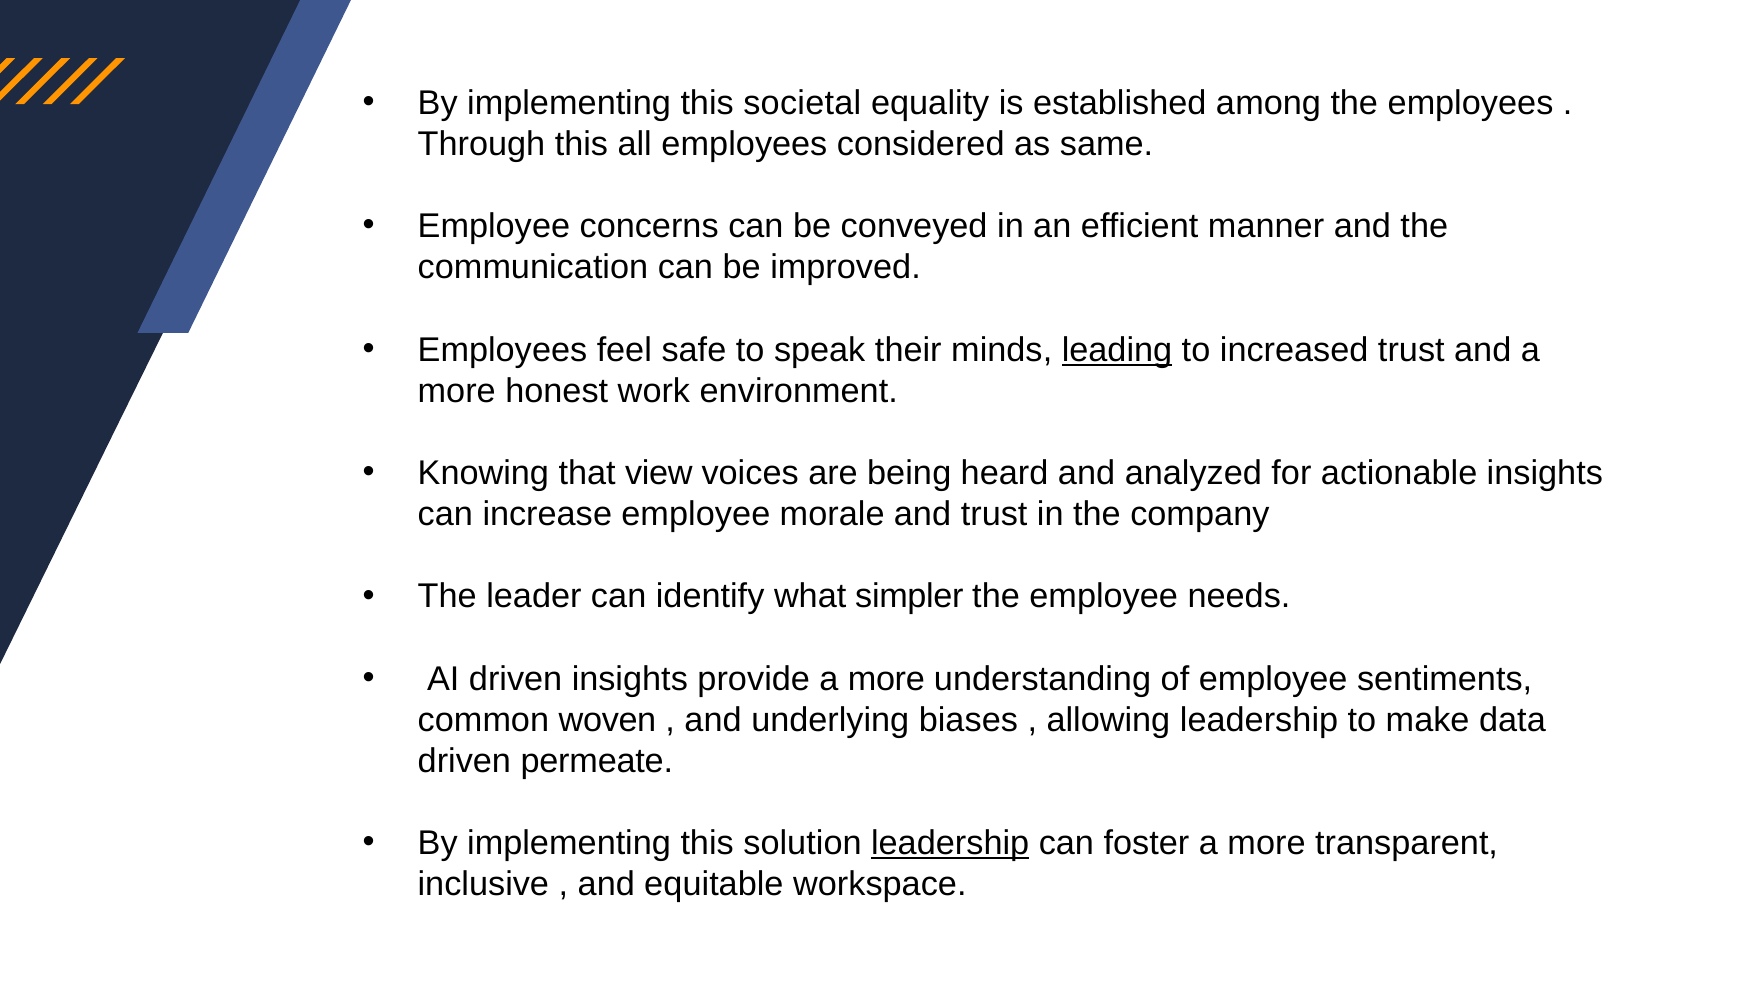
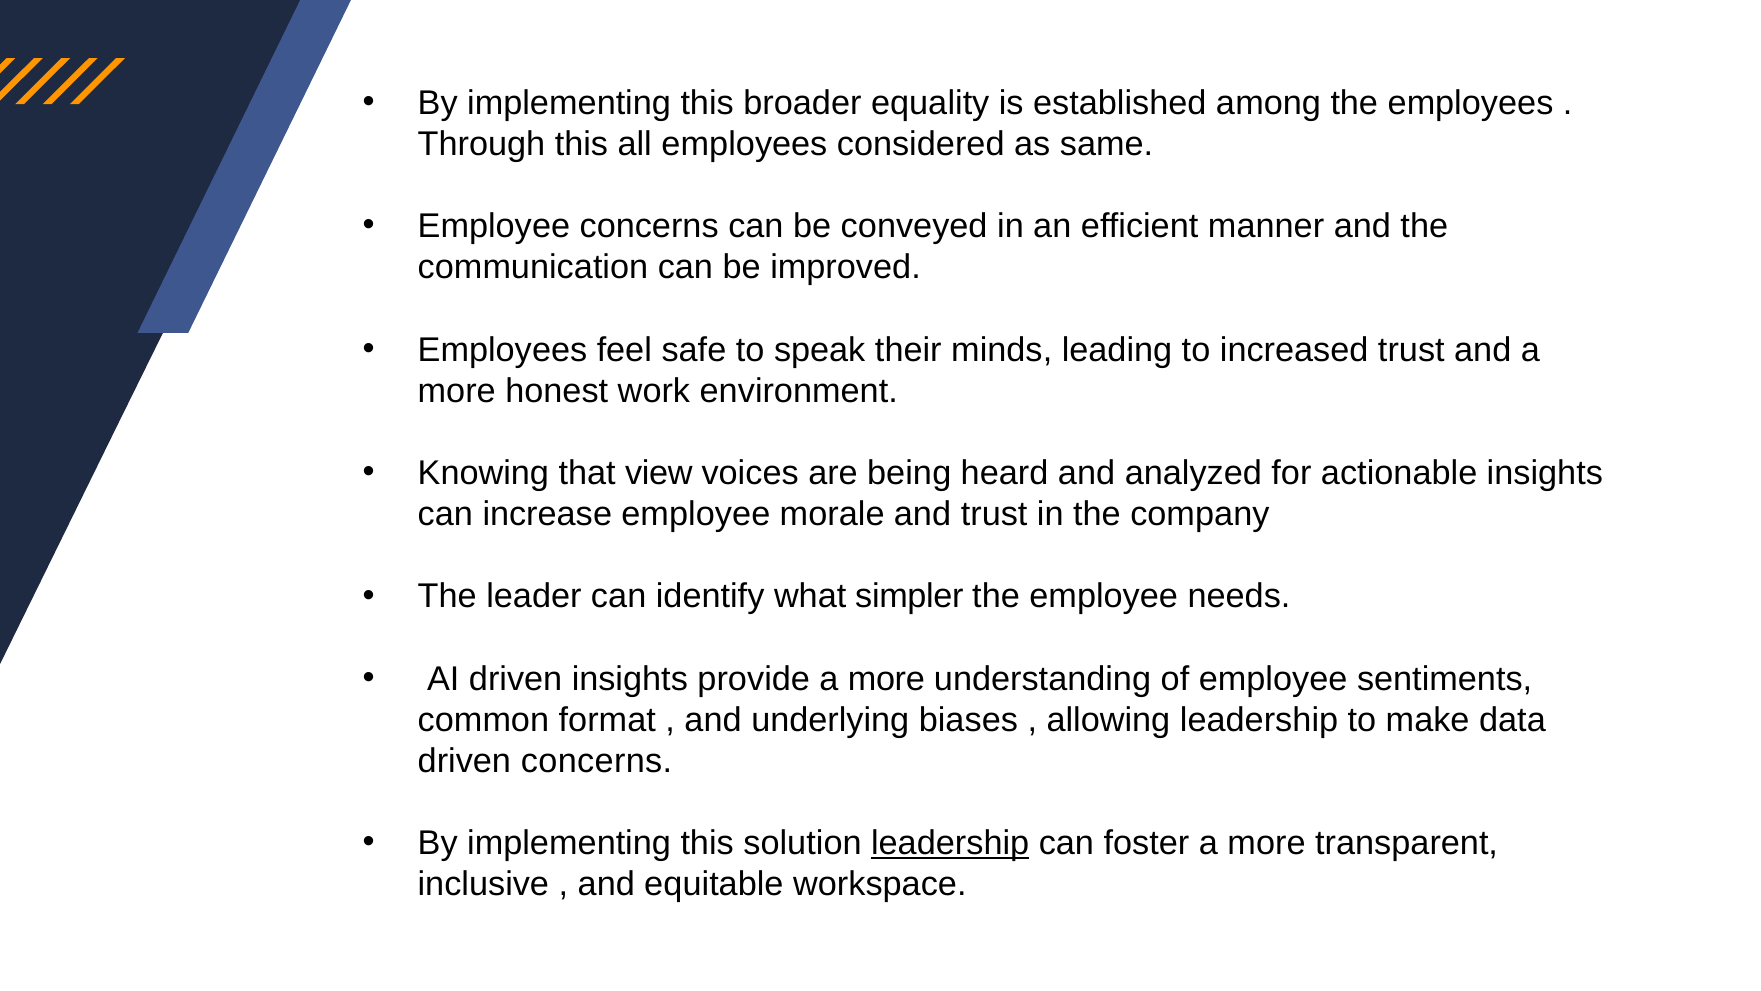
societal: societal -> broader
leading underline: present -> none
woven: woven -> format
driven permeate: permeate -> concerns
